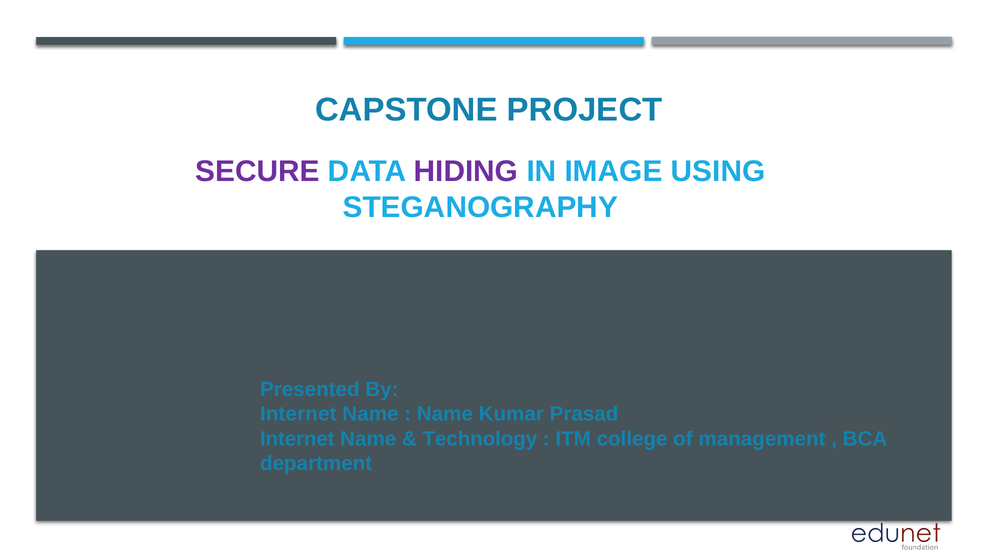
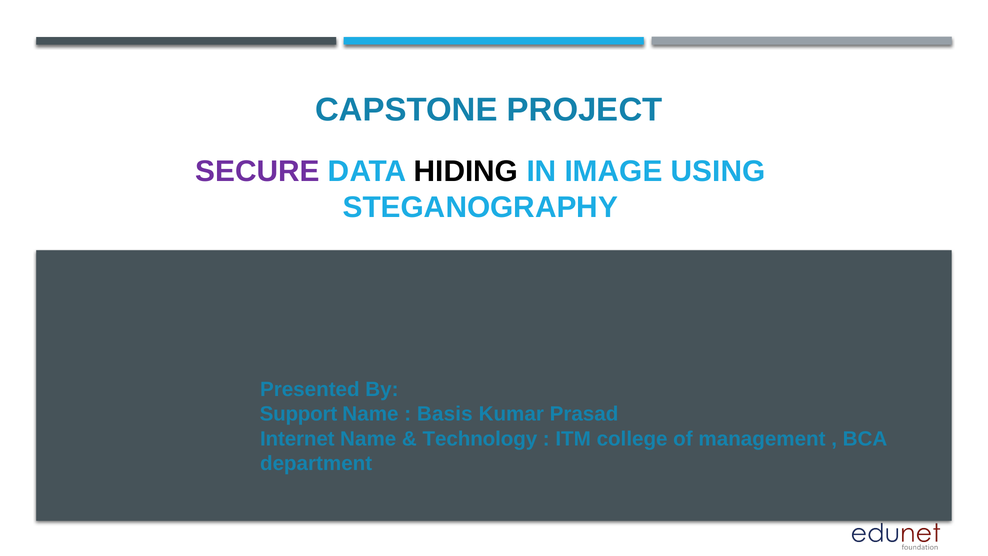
HIDING colour: purple -> black
Internet at (298, 414): Internet -> Support
Name at (445, 414): Name -> Basis
